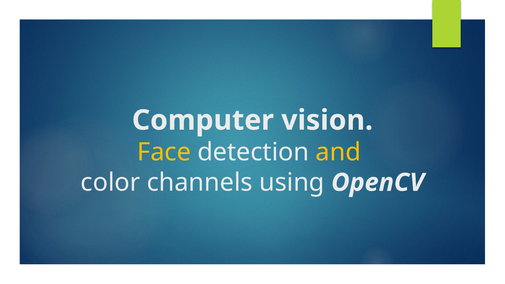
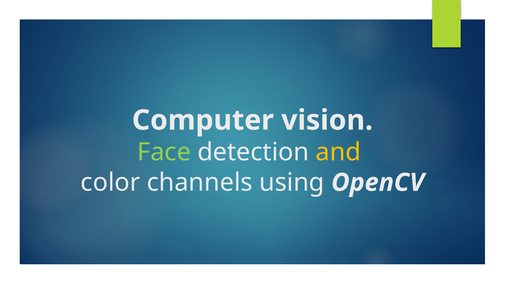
Face colour: yellow -> light green
